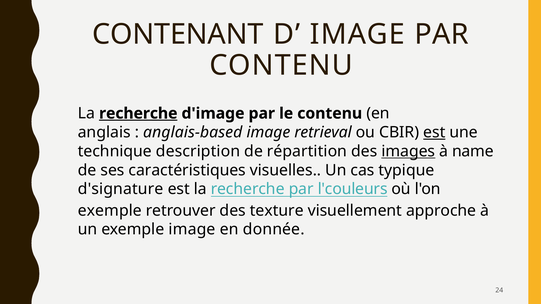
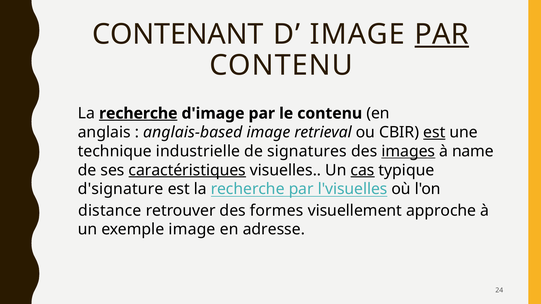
PAR at (442, 34) underline: none -> present
description: description -> industrielle
répartition: répartition -> signatures
caractéristiques underline: none -> present
cas underline: none -> present
l'couleurs: l'couleurs -> l'visuelles
exemple at (110, 211): exemple -> distance
texture: texture -> formes
donnée: donnée -> adresse
